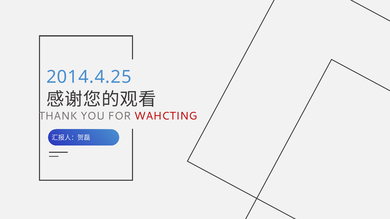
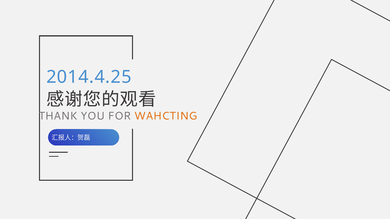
WAHCTING colour: red -> orange
